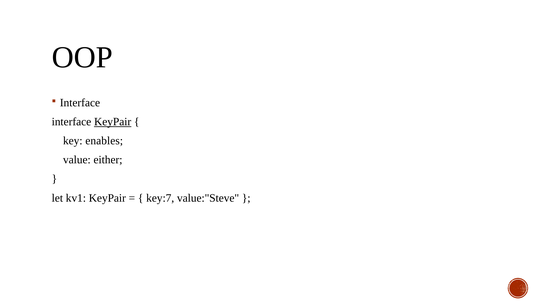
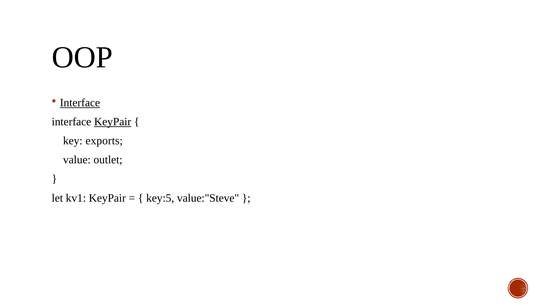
Interface at (80, 103) underline: none -> present
enables: enables -> exports
either: either -> outlet
key:7: key:7 -> key:5
